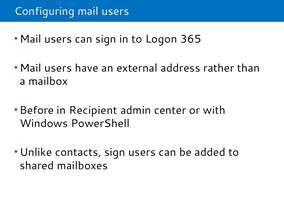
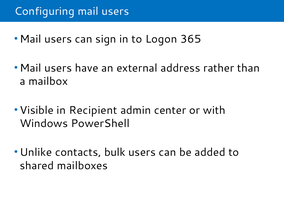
Before: Before -> Visible
contacts sign: sign -> bulk
